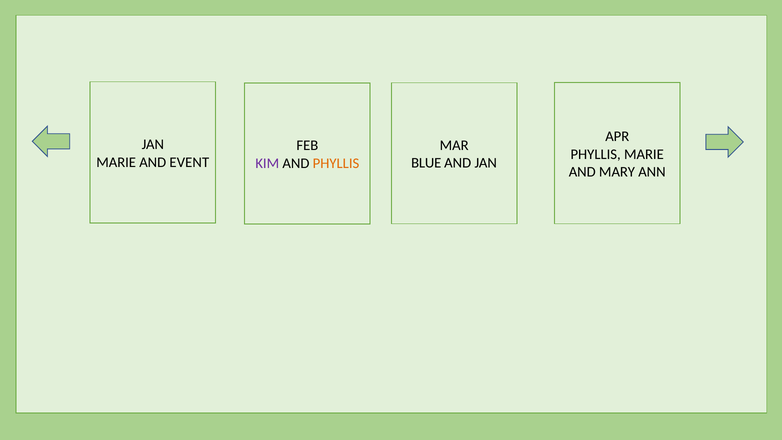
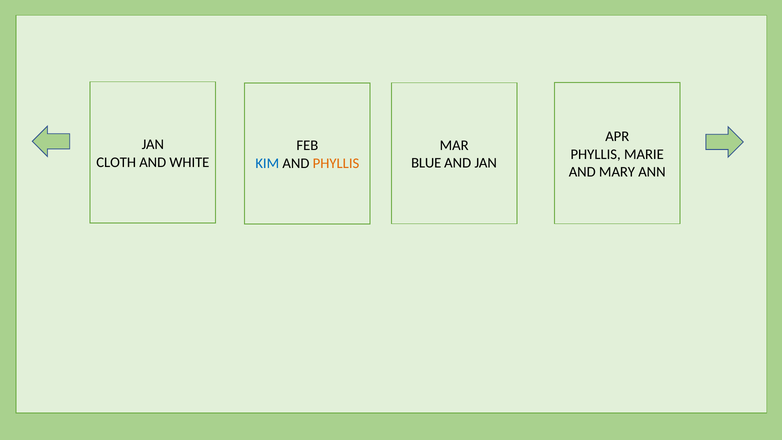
MARIE at (116, 162): MARIE -> CLOTH
EVENT: EVENT -> WHITE
KIM colour: purple -> blue
